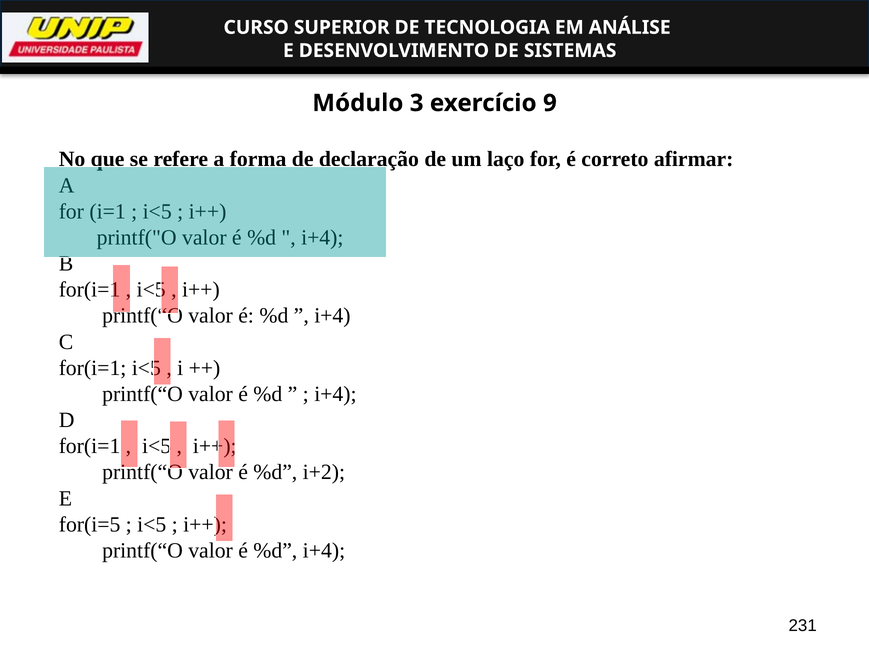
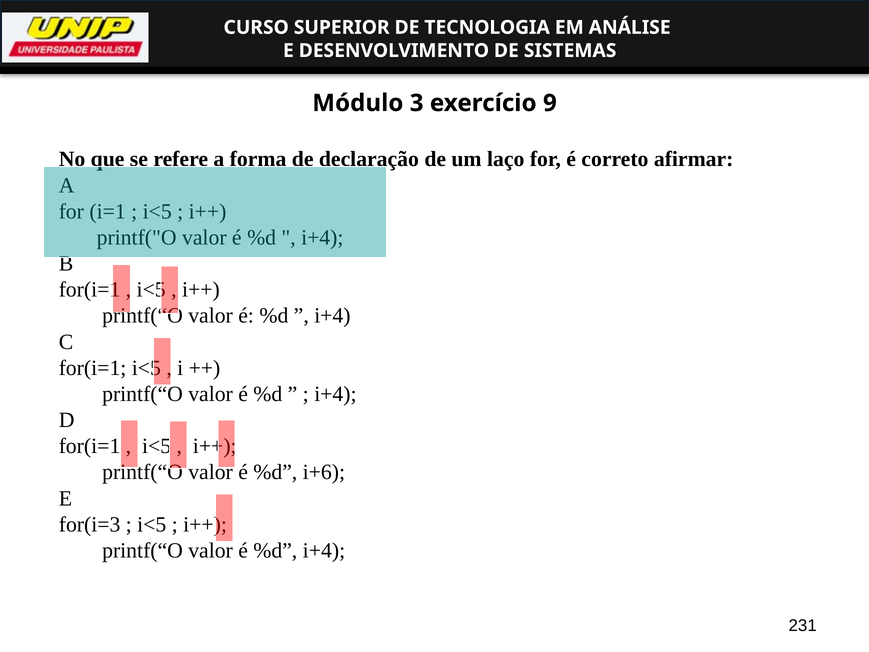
i+2: i+2 -> i+6
for(i=5: for(i=5 -> for(i=3
